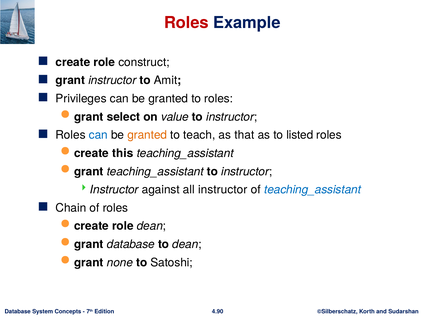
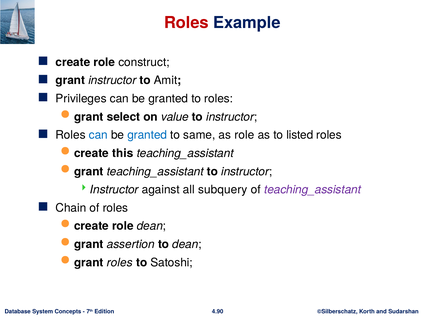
granted at (147, 135) colour: orange -> blue
teach: teach -> same
as that: that -> role
all instructor: instructor -> subquery
teaching_assistant at (313, 190) colour: blue -> purple
grant database: database -> assertion
grant none: none -> roles
